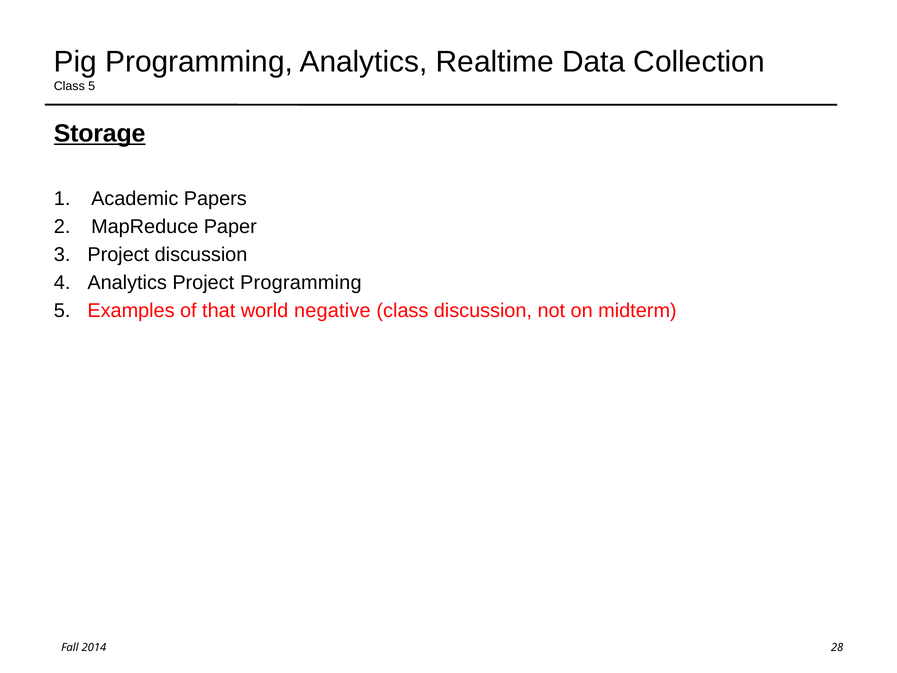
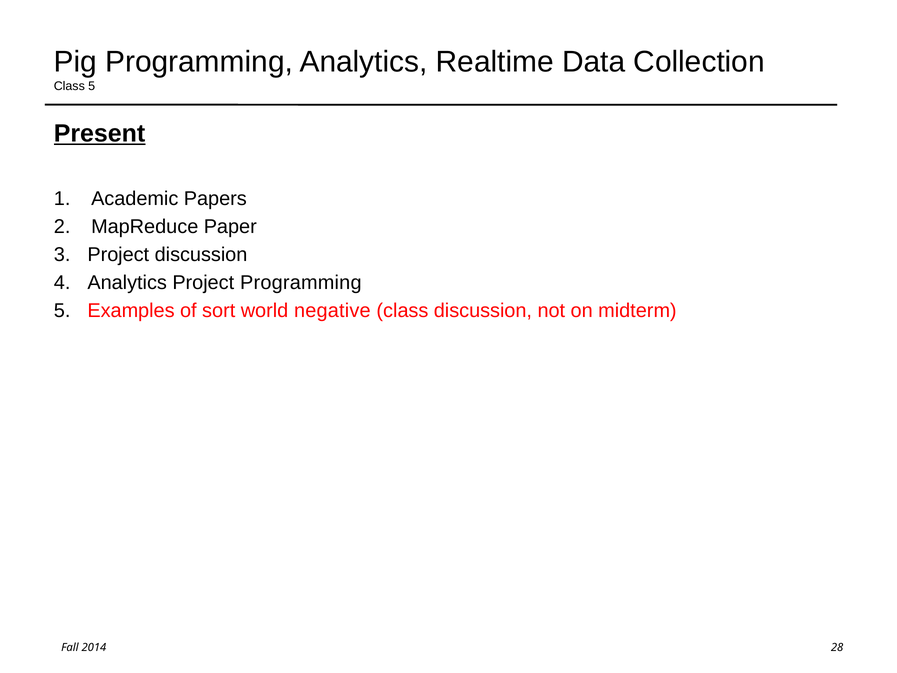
Storage: Storage -> Present
that: that -> sort
